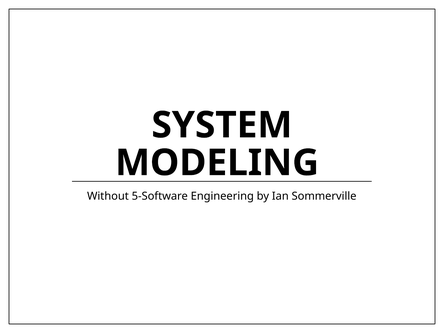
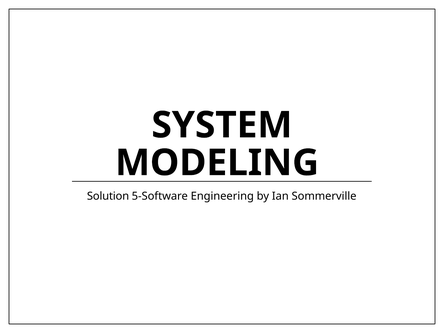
Without: Without -> Solution
